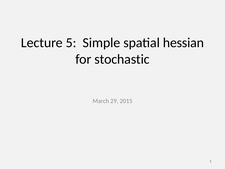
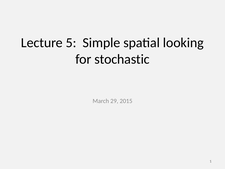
hessian: hessian -> looking
